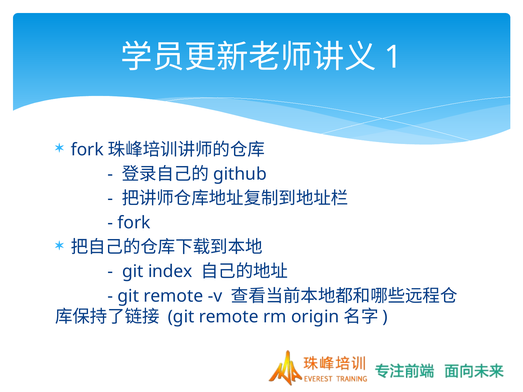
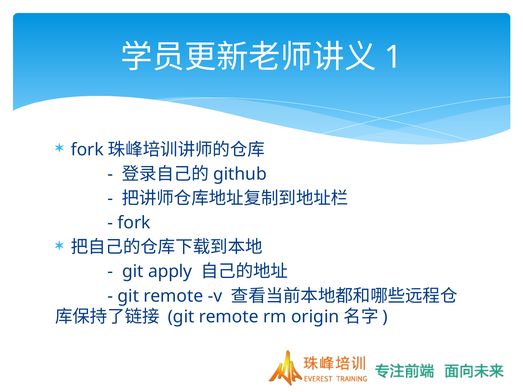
index: index -> apply
